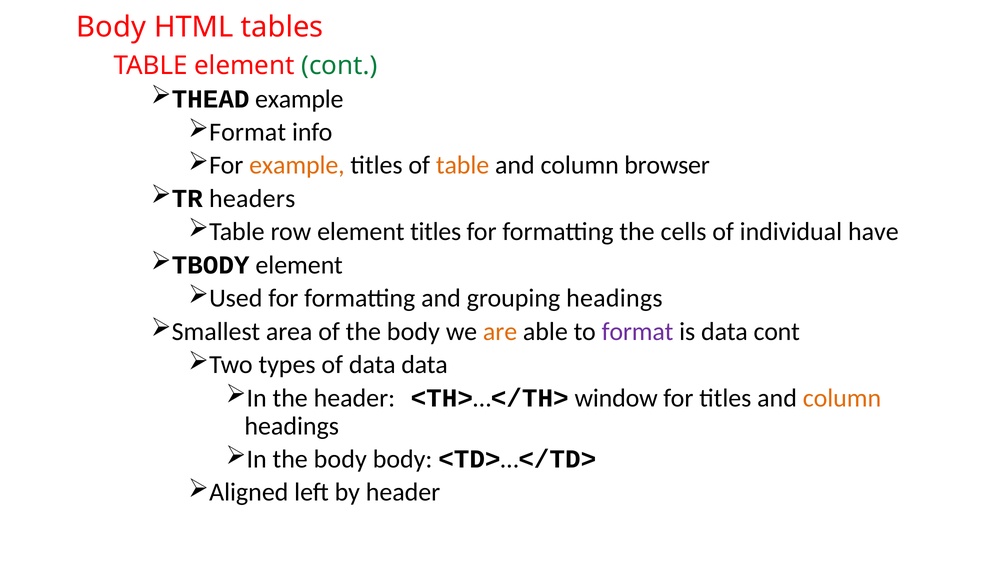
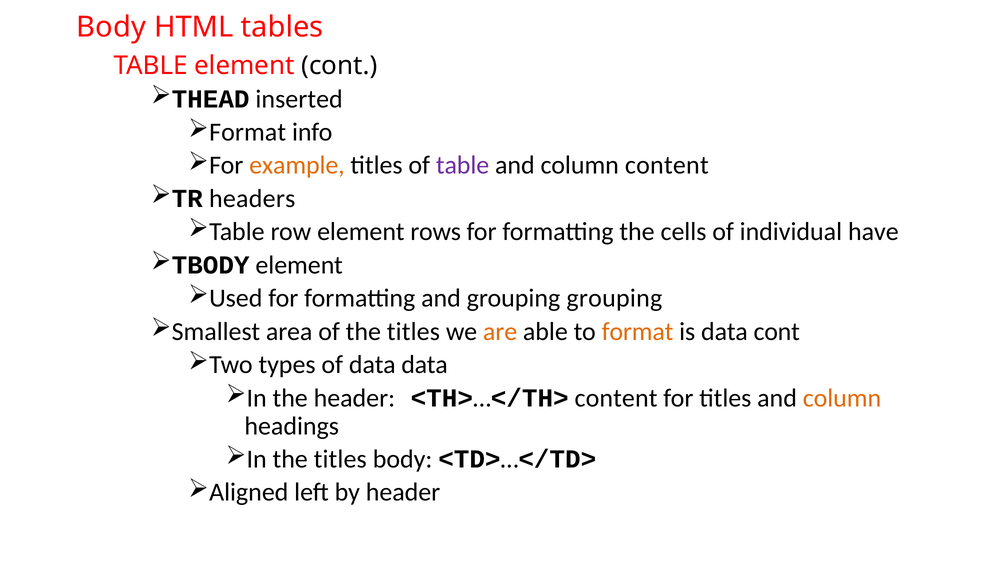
cont at (339, 66) colour: green -> black
THEAD example: example -> inserted
table at (463, 166) colour: orange -> purple
column browser: browser -> content
element titles: titles -> rows
grouping headings: headings -> grouping
of the body: body -> titles
format at (638, 332) colour: purple -> orange
<TH>…</TH> window: window -> content
In the body: body -> titles
